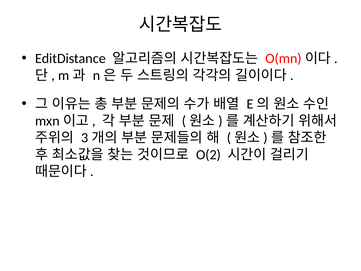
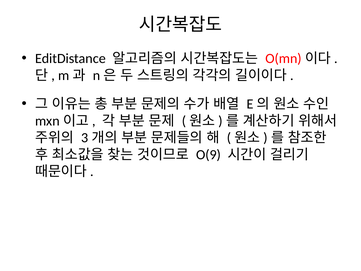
O(2: O(2 -> O(9
